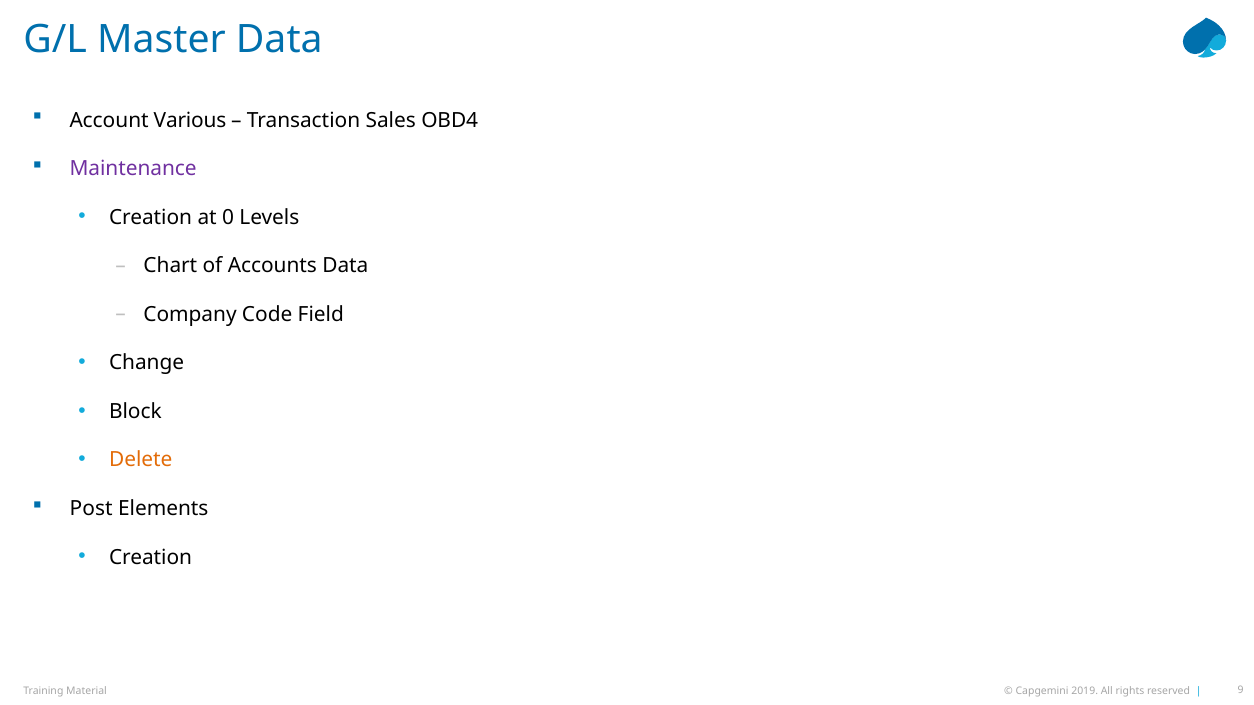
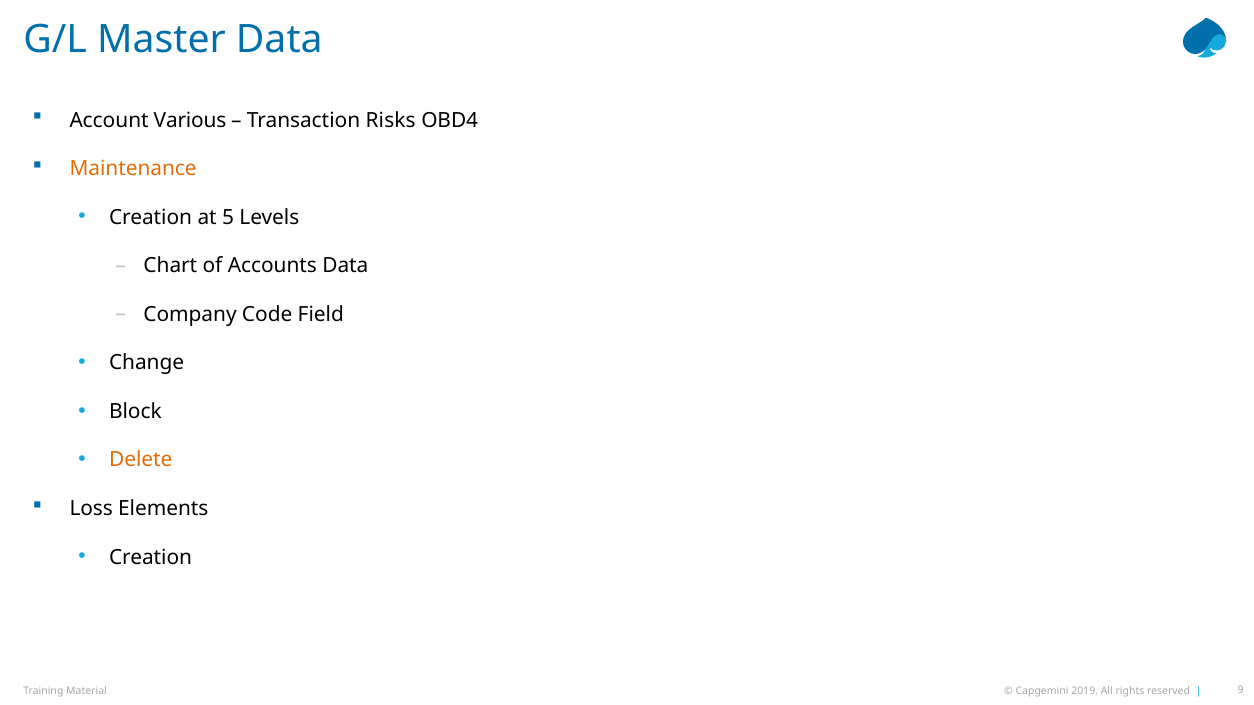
Sales: Sales -> Risks
Maintenance colour: purple -> orange
0: 0 -> 5
Post: Post -> Loss
